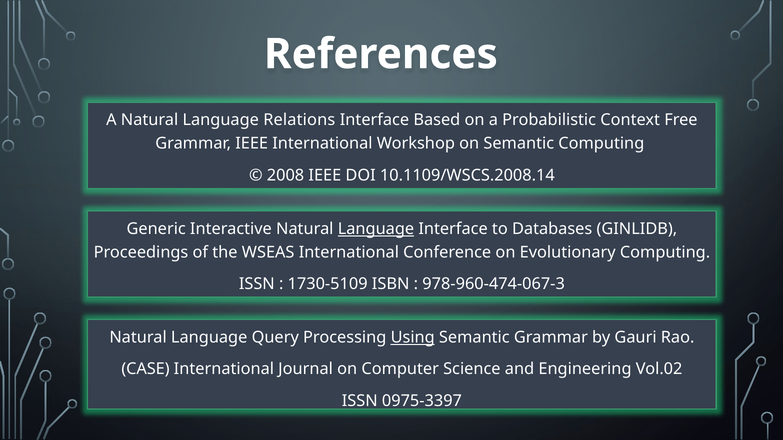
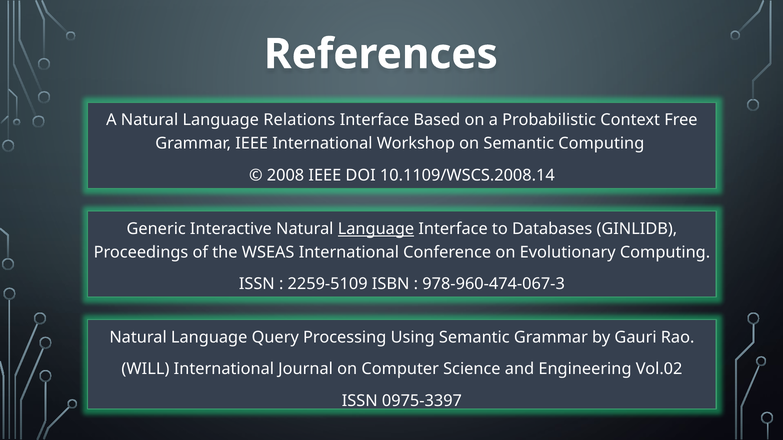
1730-5109: 1730-5109 -> 2259-5109
Using underline: present -> none
CASE: CASE -> WILL
